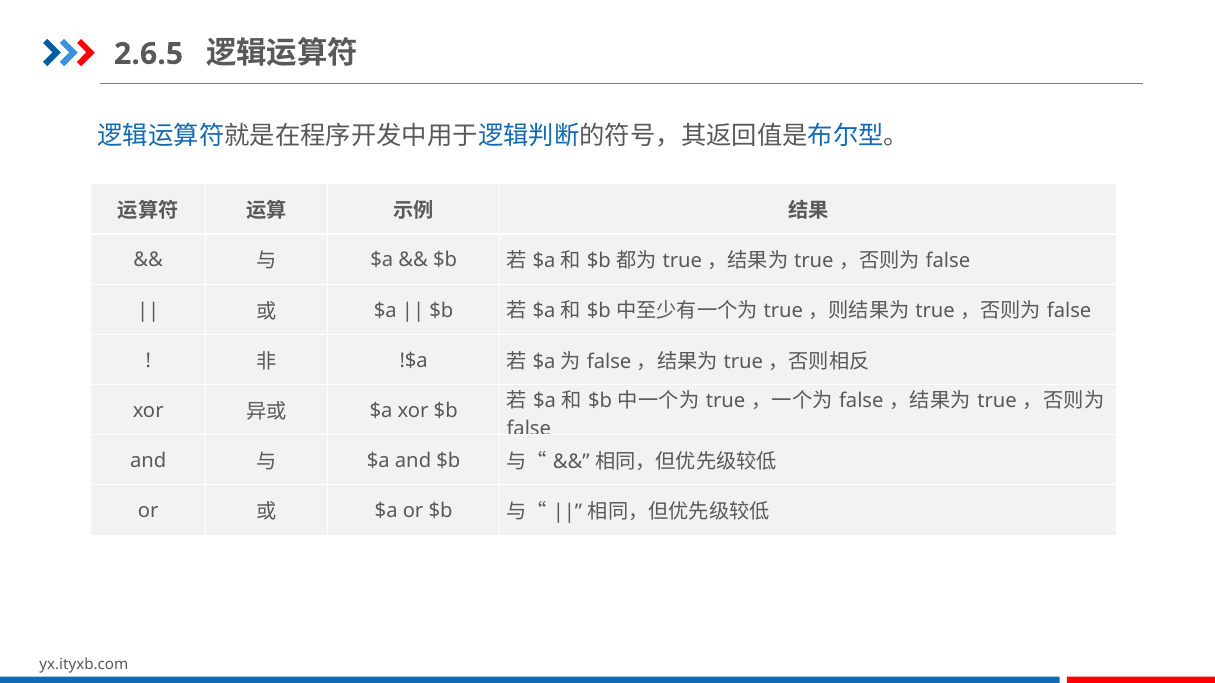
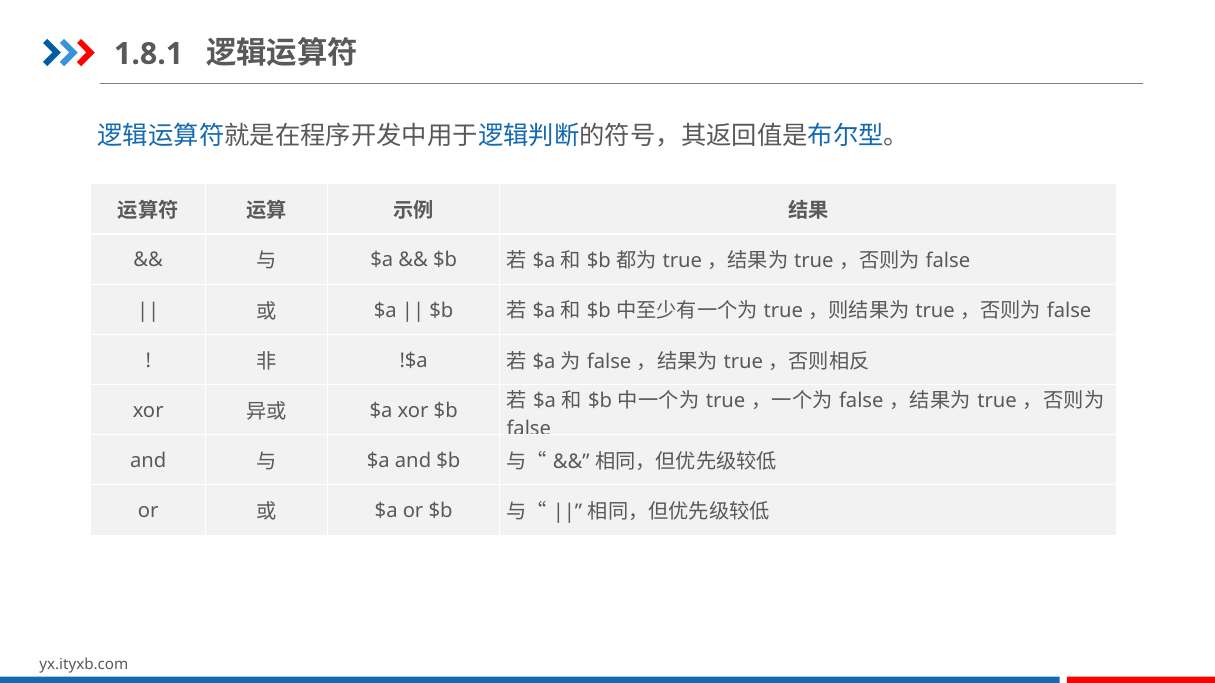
2.6.5: 2.6.5 -> 1.8.1
